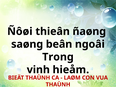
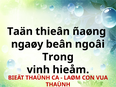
Ñôøi: Ñôøi -> Taän
saøng: saøng -> ngaøy
